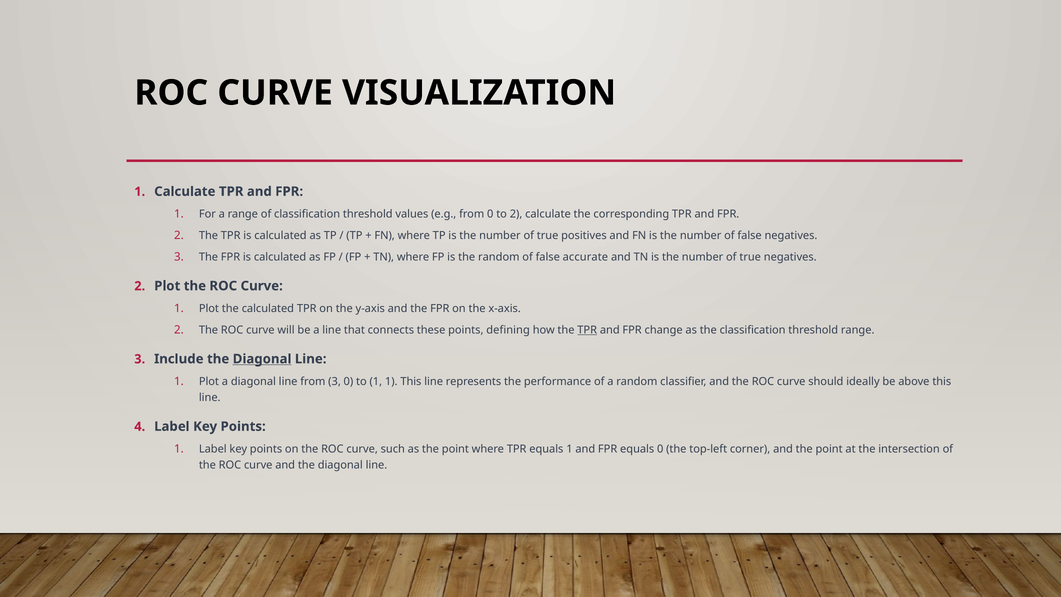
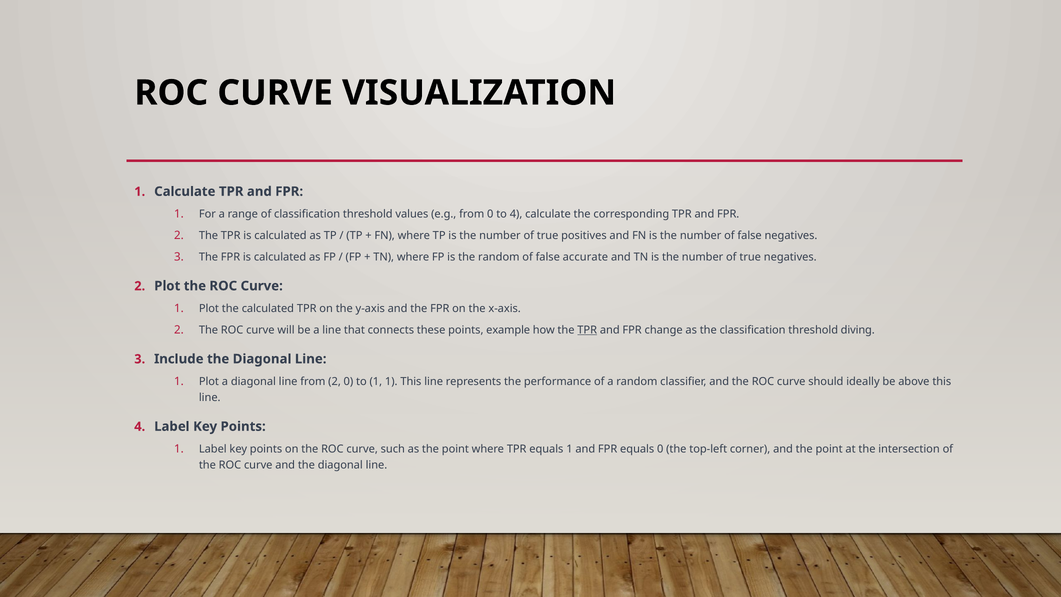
to 2: 2 -> 4
defining: defining -> example
threshold range: range -> diving
Diagonal at (262, 359) underline: present -> none
from 3: 3 -> 2
